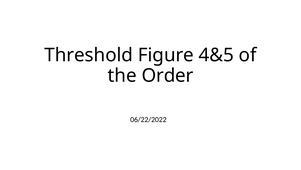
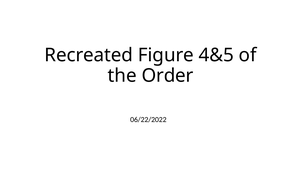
Threshold: Threshold -> Recreated
